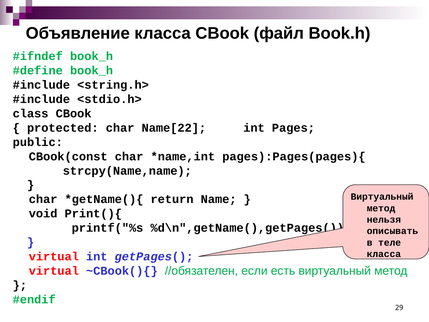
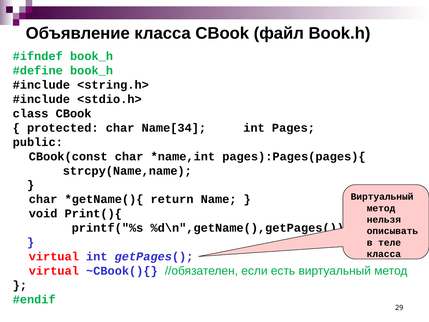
Name[22: Name[22 -> Name[34
